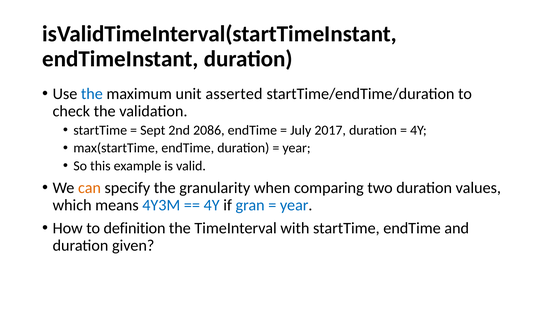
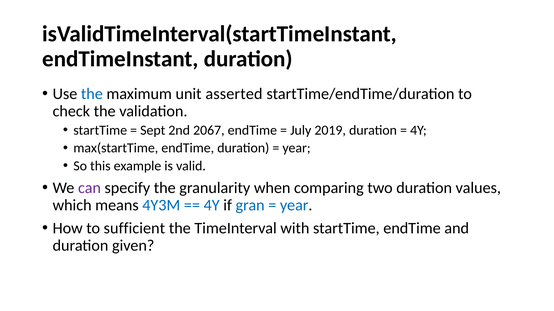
2086: 2086 -> 2067
2017: 2017 -> 2019
can colour: orange -> purple
definition: definition -> sufficient
